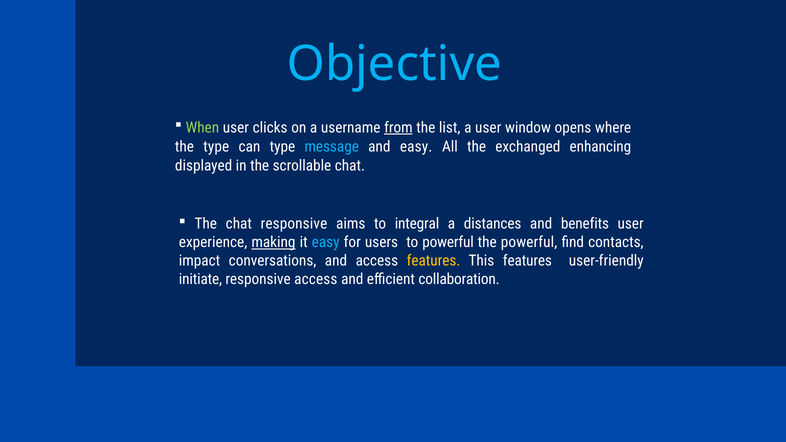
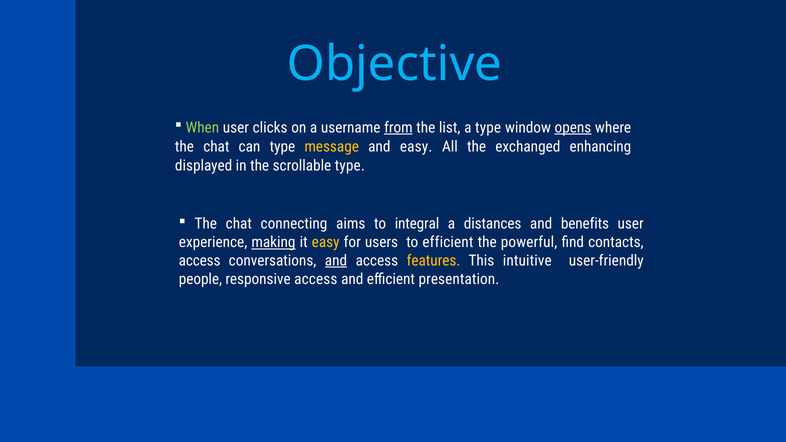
a user: user -> type
opens underline: none -> present
type at (216, 147): type -> chat
message colour: light blue -> yellow
scrollable chat: chat -> type
chat responsive: responsive -> connecting
easy at (326, 242) colour: light blue -> yellow
to powerful: powerful -> efficient
impact at (200, 261): impact -> access
and at (336, 261) underline: none -> present
This features: features -> intuitive
initiate: initiate -> people
collaboration: collaboration -> presentation
